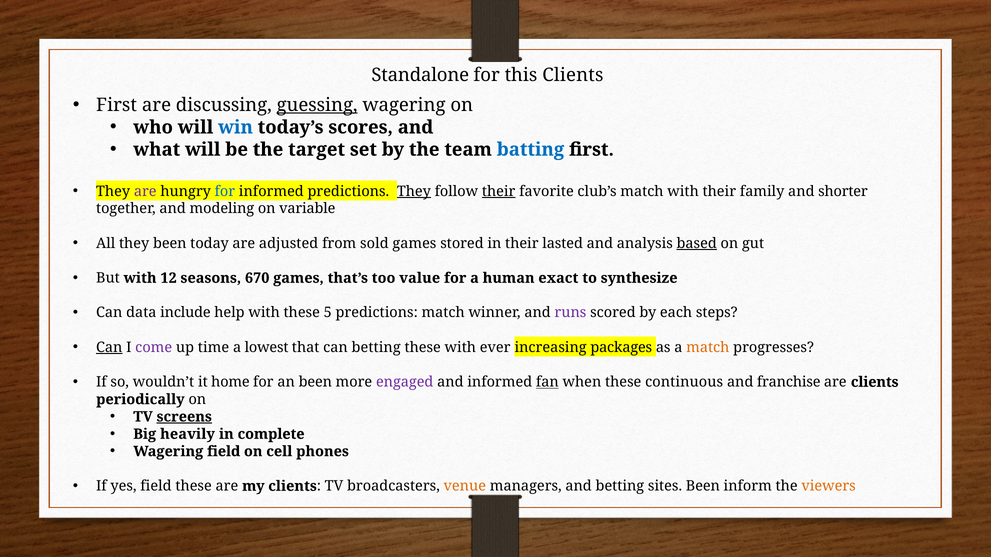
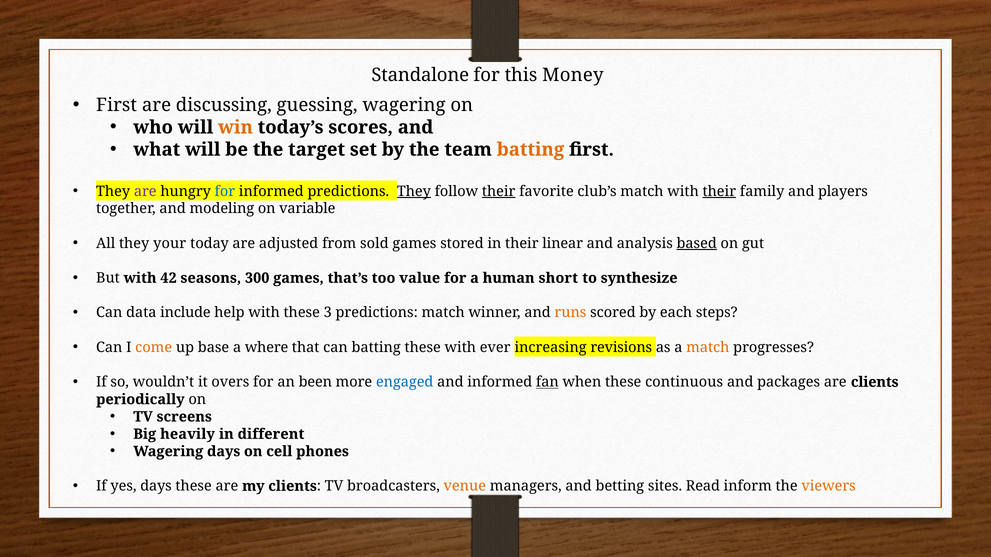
this Clients: Clients -> Money
guessing underline: present -> none
win colour: blue -> orange
batting at (530, 150) colour: blue -> orange
their at (719, 191) underline: none -> present
shorter: shorter -> players
they been: been -> your
lasted: lasted -> linear
12: 12 -> 42
670: 670 -> 300
exact: exact -> short
5: 5 -> 3
runs colour: purple -> orange
Can at (109, 348) underline: present -> none
come colour: purple -> orange
time: time -> base
lowest: lowest -> where
can betting: betting -> batting
packages: packages -> revisions
home: home -> overs
engaged colour: purple -> blue
franchise: franchise -> packages
screens underline: present -> none
complete: complete -> different
Wagering field: field -> days
yes field: field -> days
sites Been: Been -> Read
